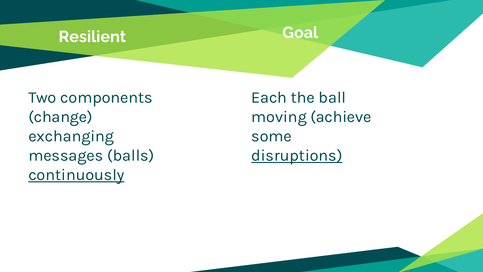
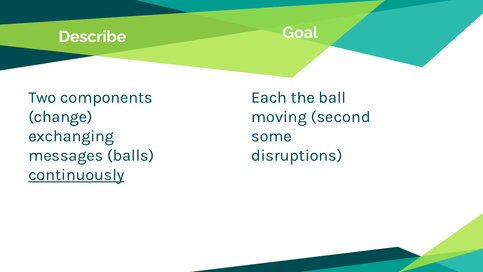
Resilient: Resilient -> Describe
achieve: achieve -> second
disruptions underline: present -> none
